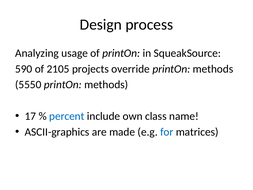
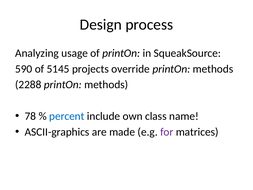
2105: 2105 -> 5145
5550: 5550 -> 2288
17: 17 -> 78
for colour: blue -> purple
